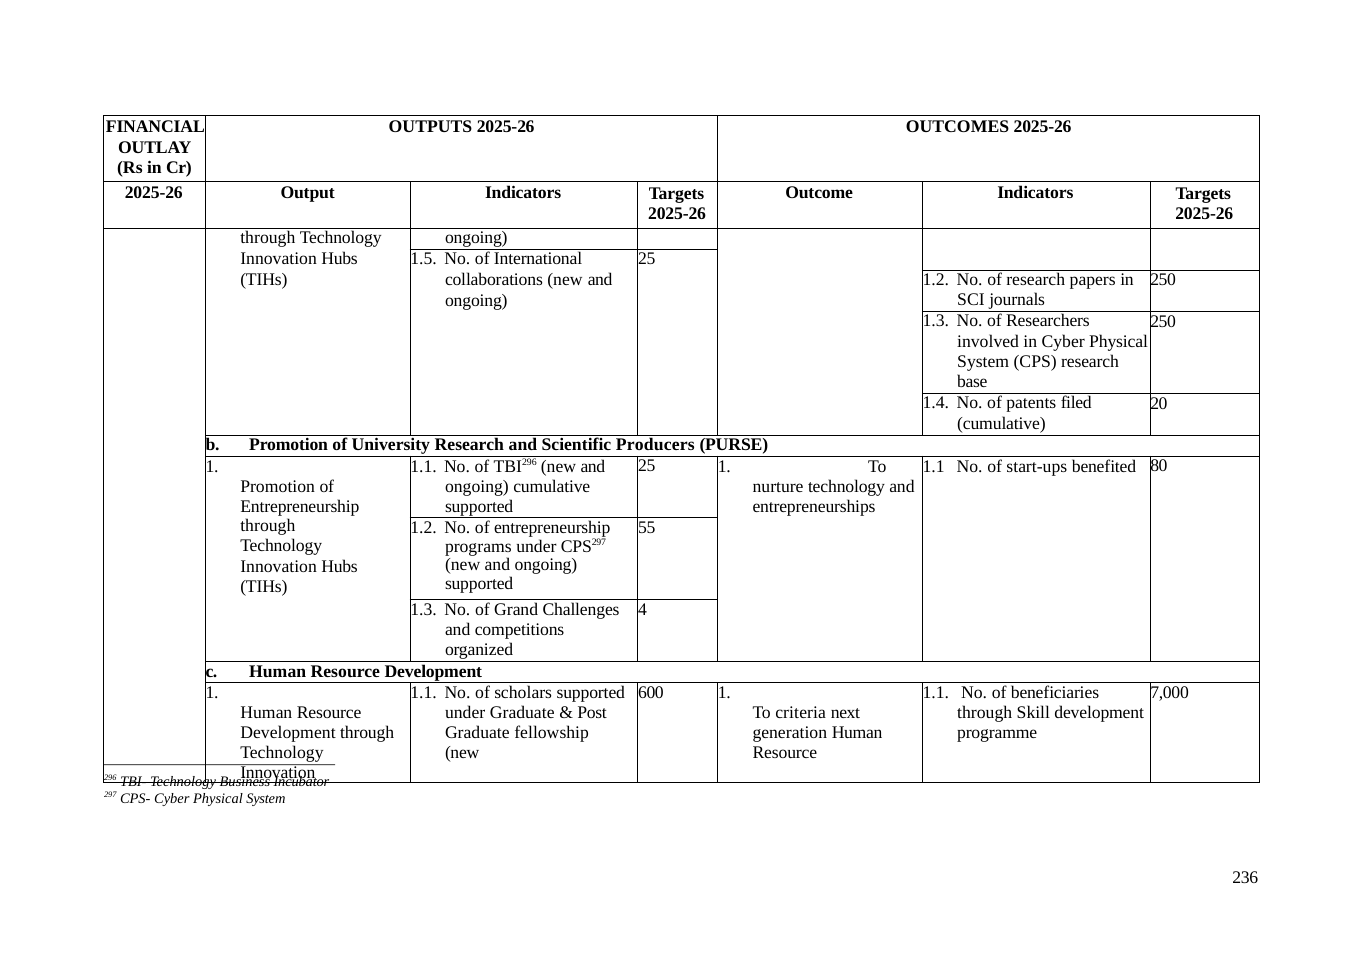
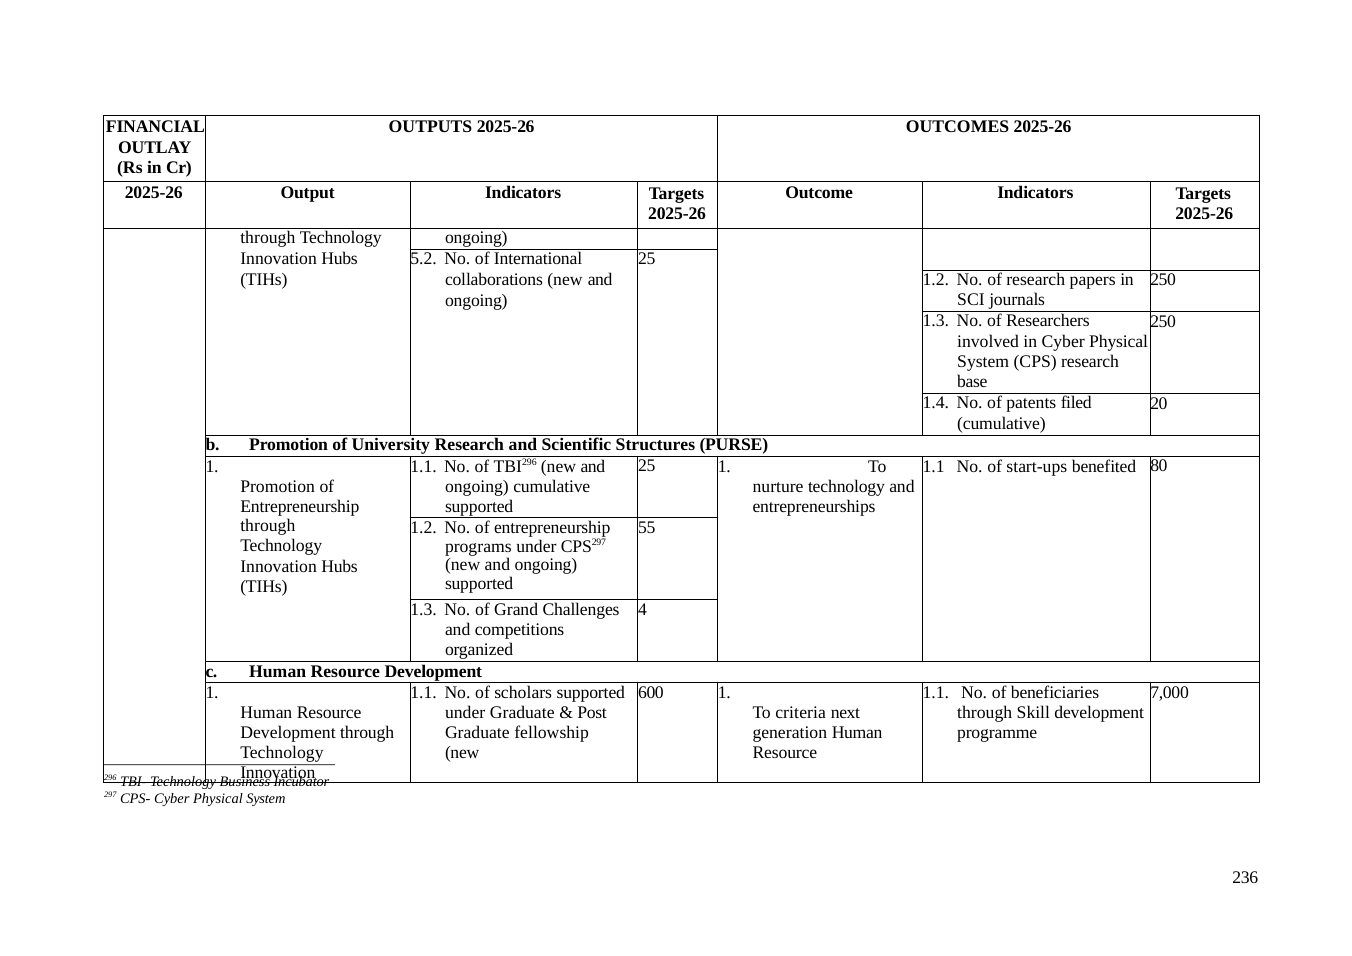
1.5: 1.5 -> 5.2
Producers: Producers -> Structures
